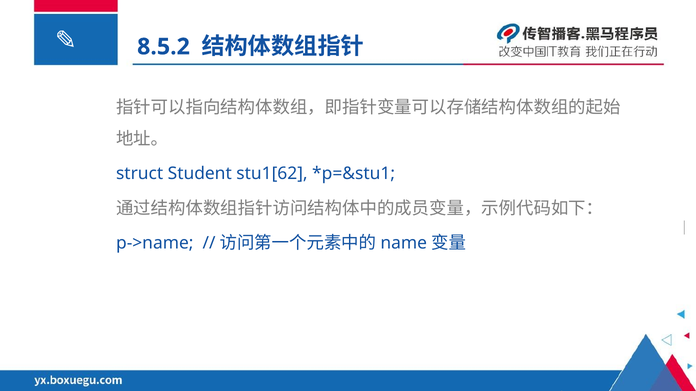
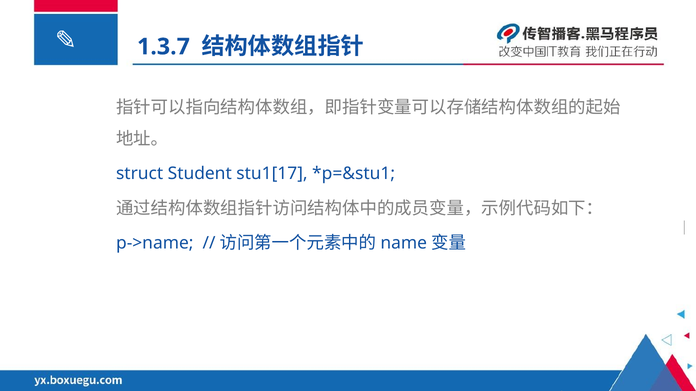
8.5.2: 8.5.2 -> 1.3.7
stu1[62: stu1[62 -> stu1[17
